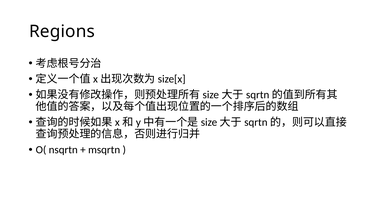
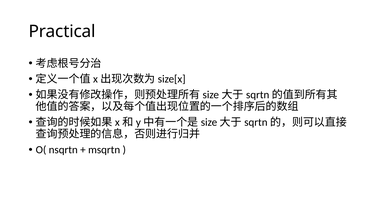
Regions: Regions -> Practical
